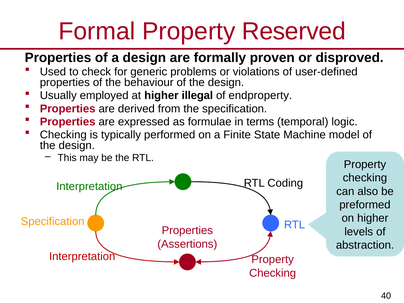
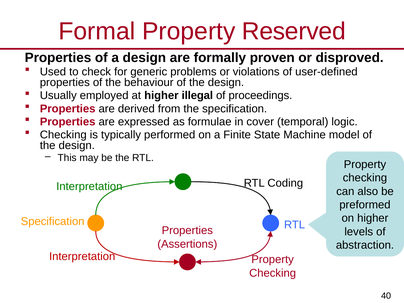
endproperty: endproperty -> proceedings
terms: terms -> cover
